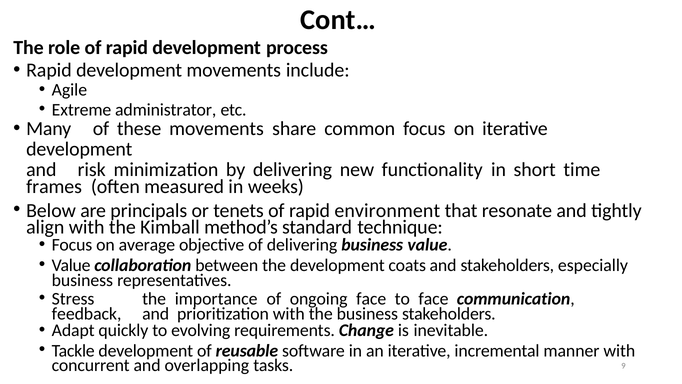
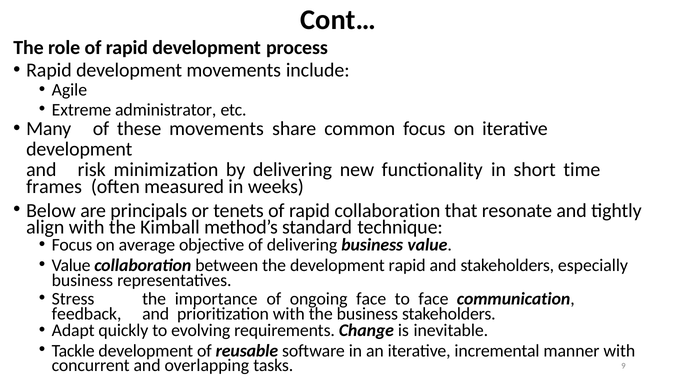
rapid environment: environment -> collaboration
development coats: coats -> rapid
